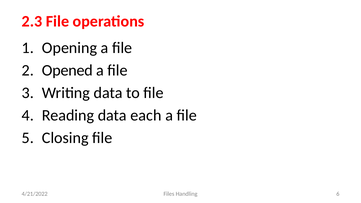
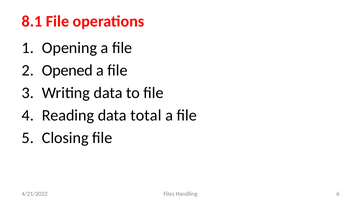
2.3: 2.3 -> 8.1
each: each -> total
